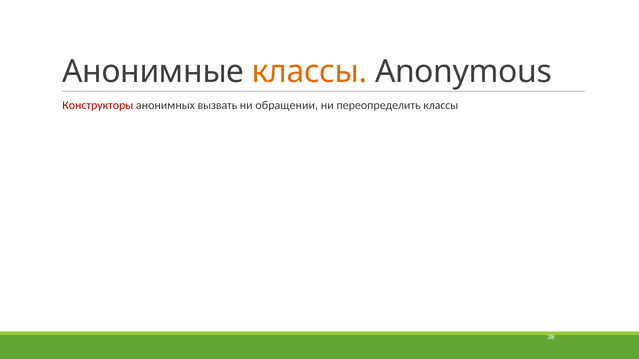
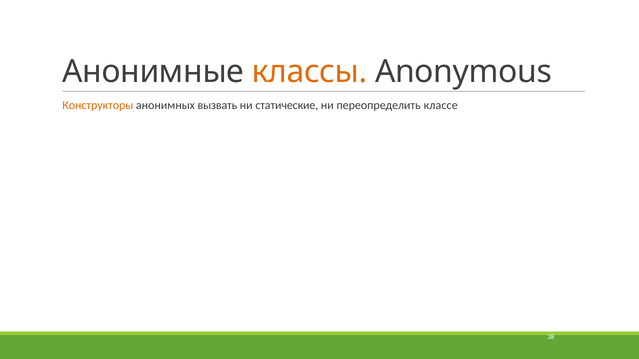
Конструкторы colour: red -> orange
обращении: обращении -> статические
переопределить классы: классы -> классе
